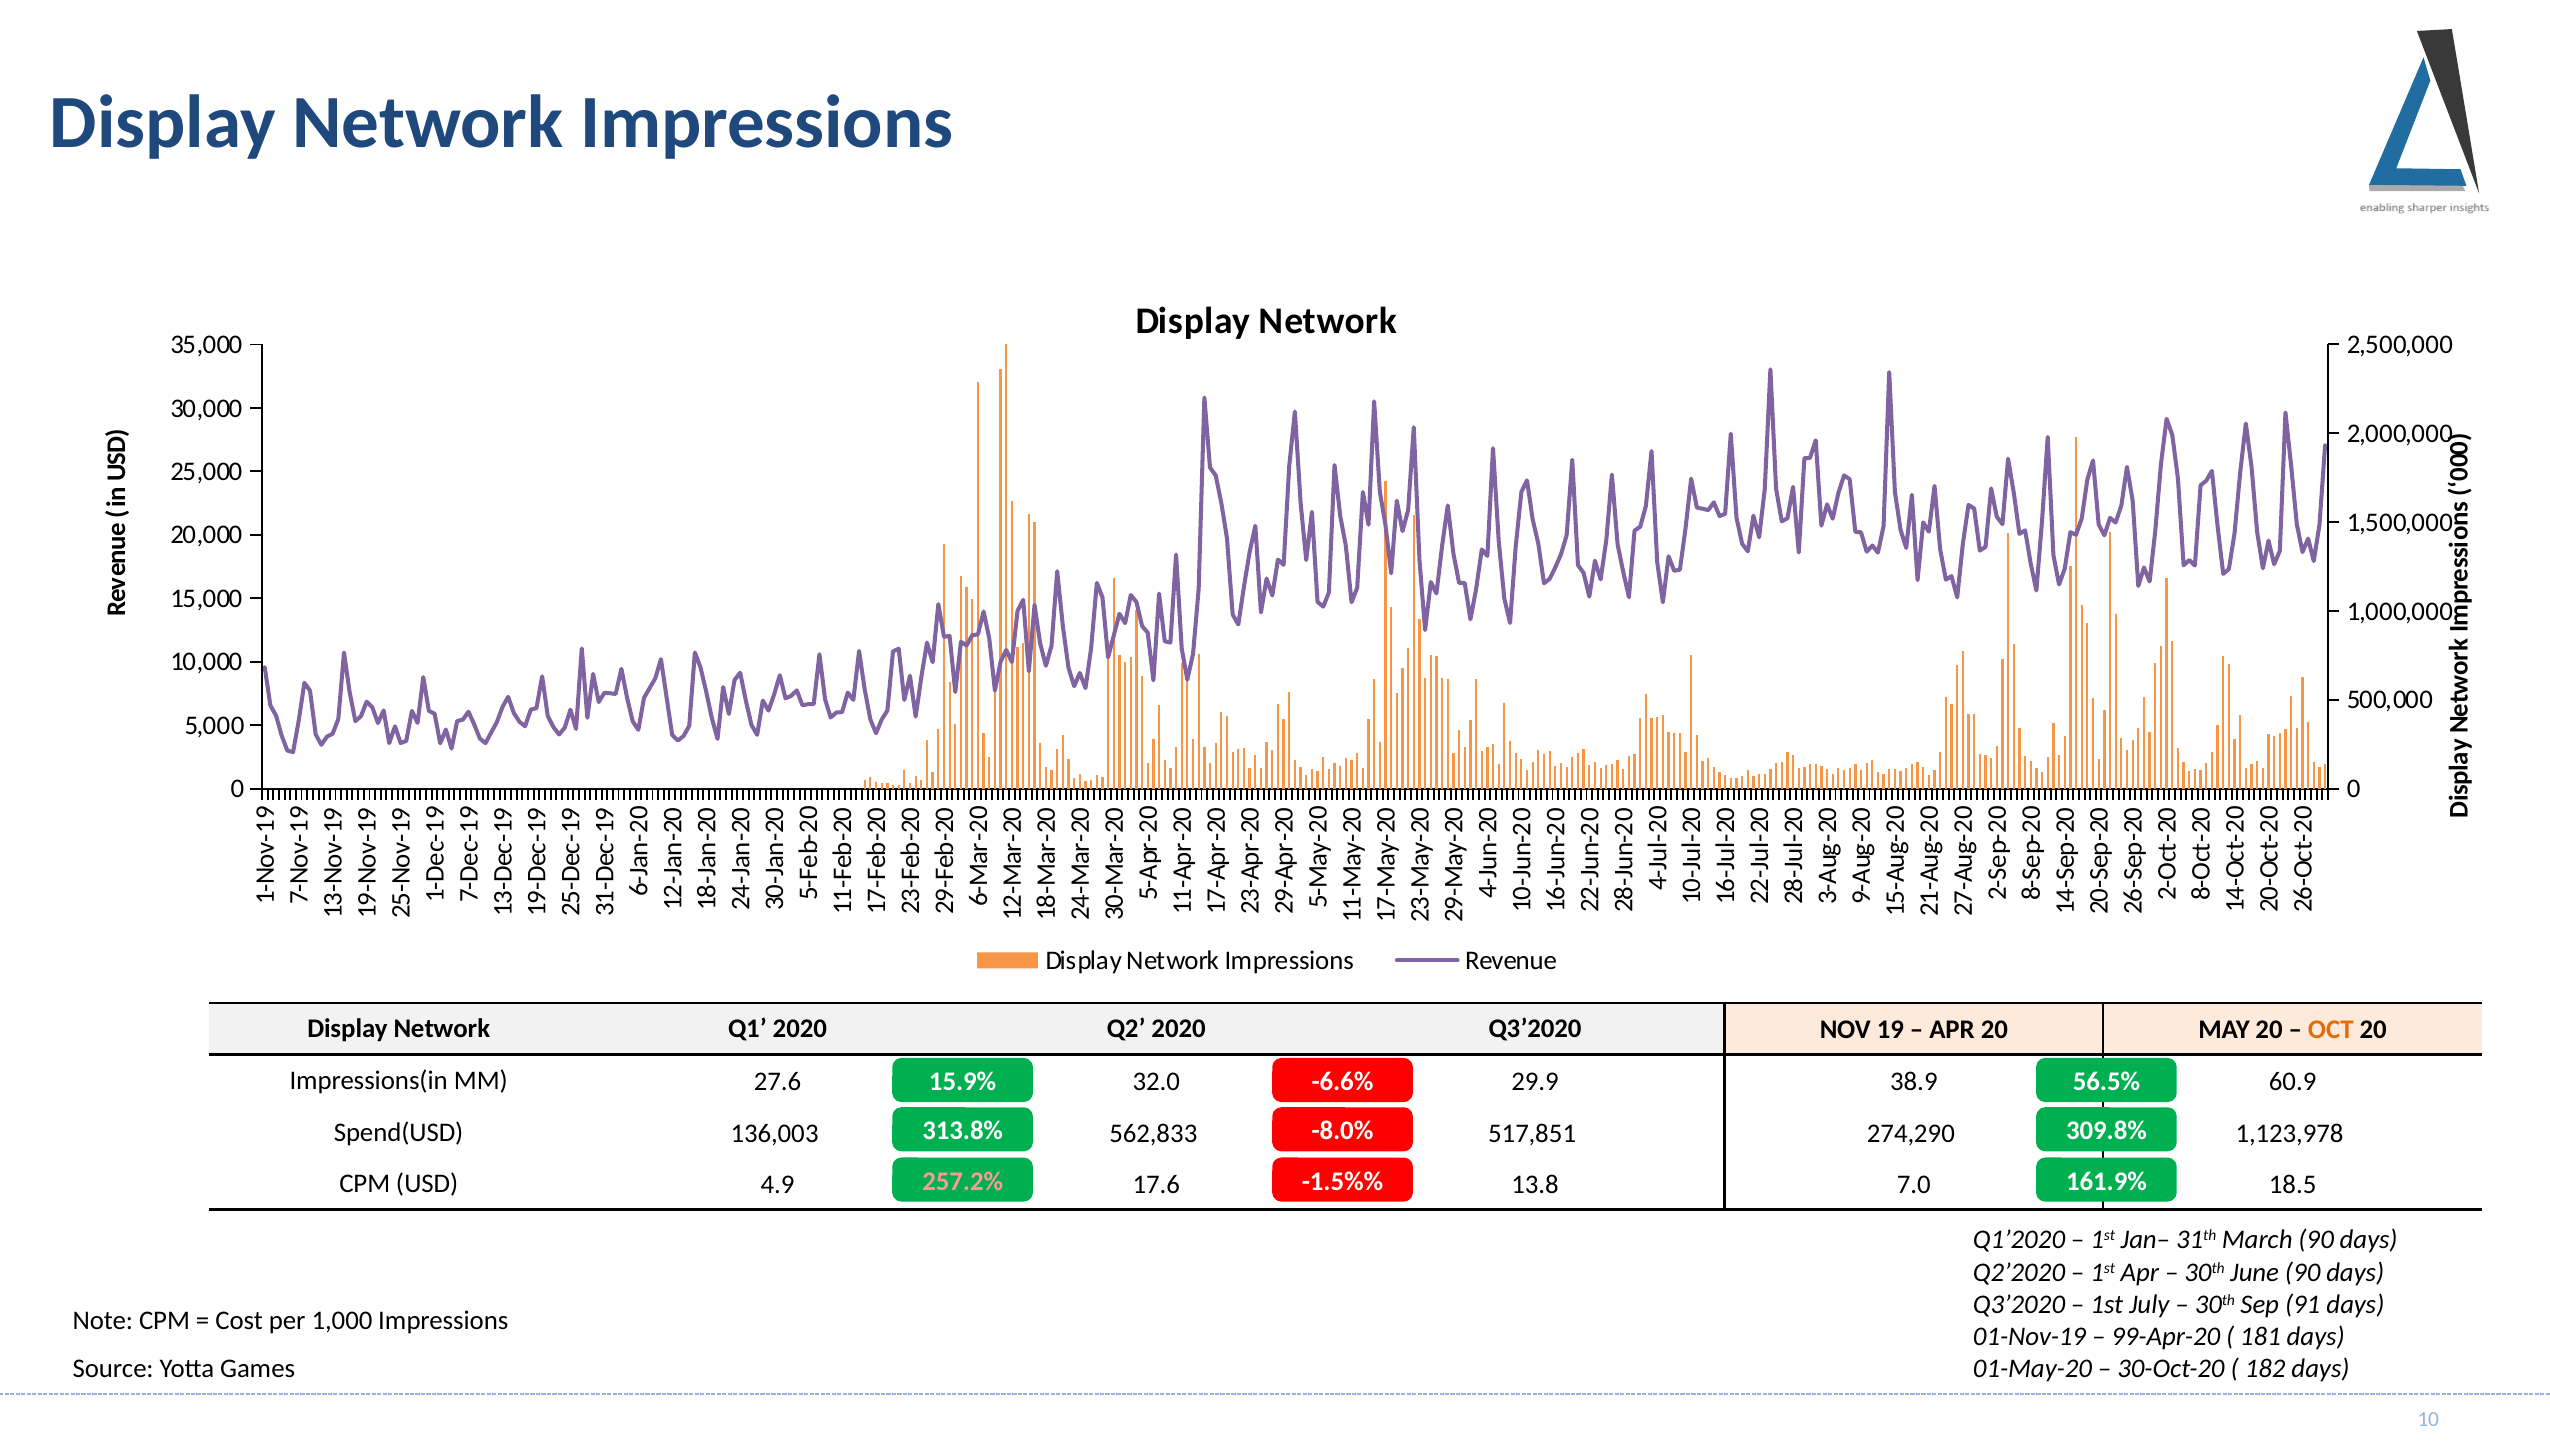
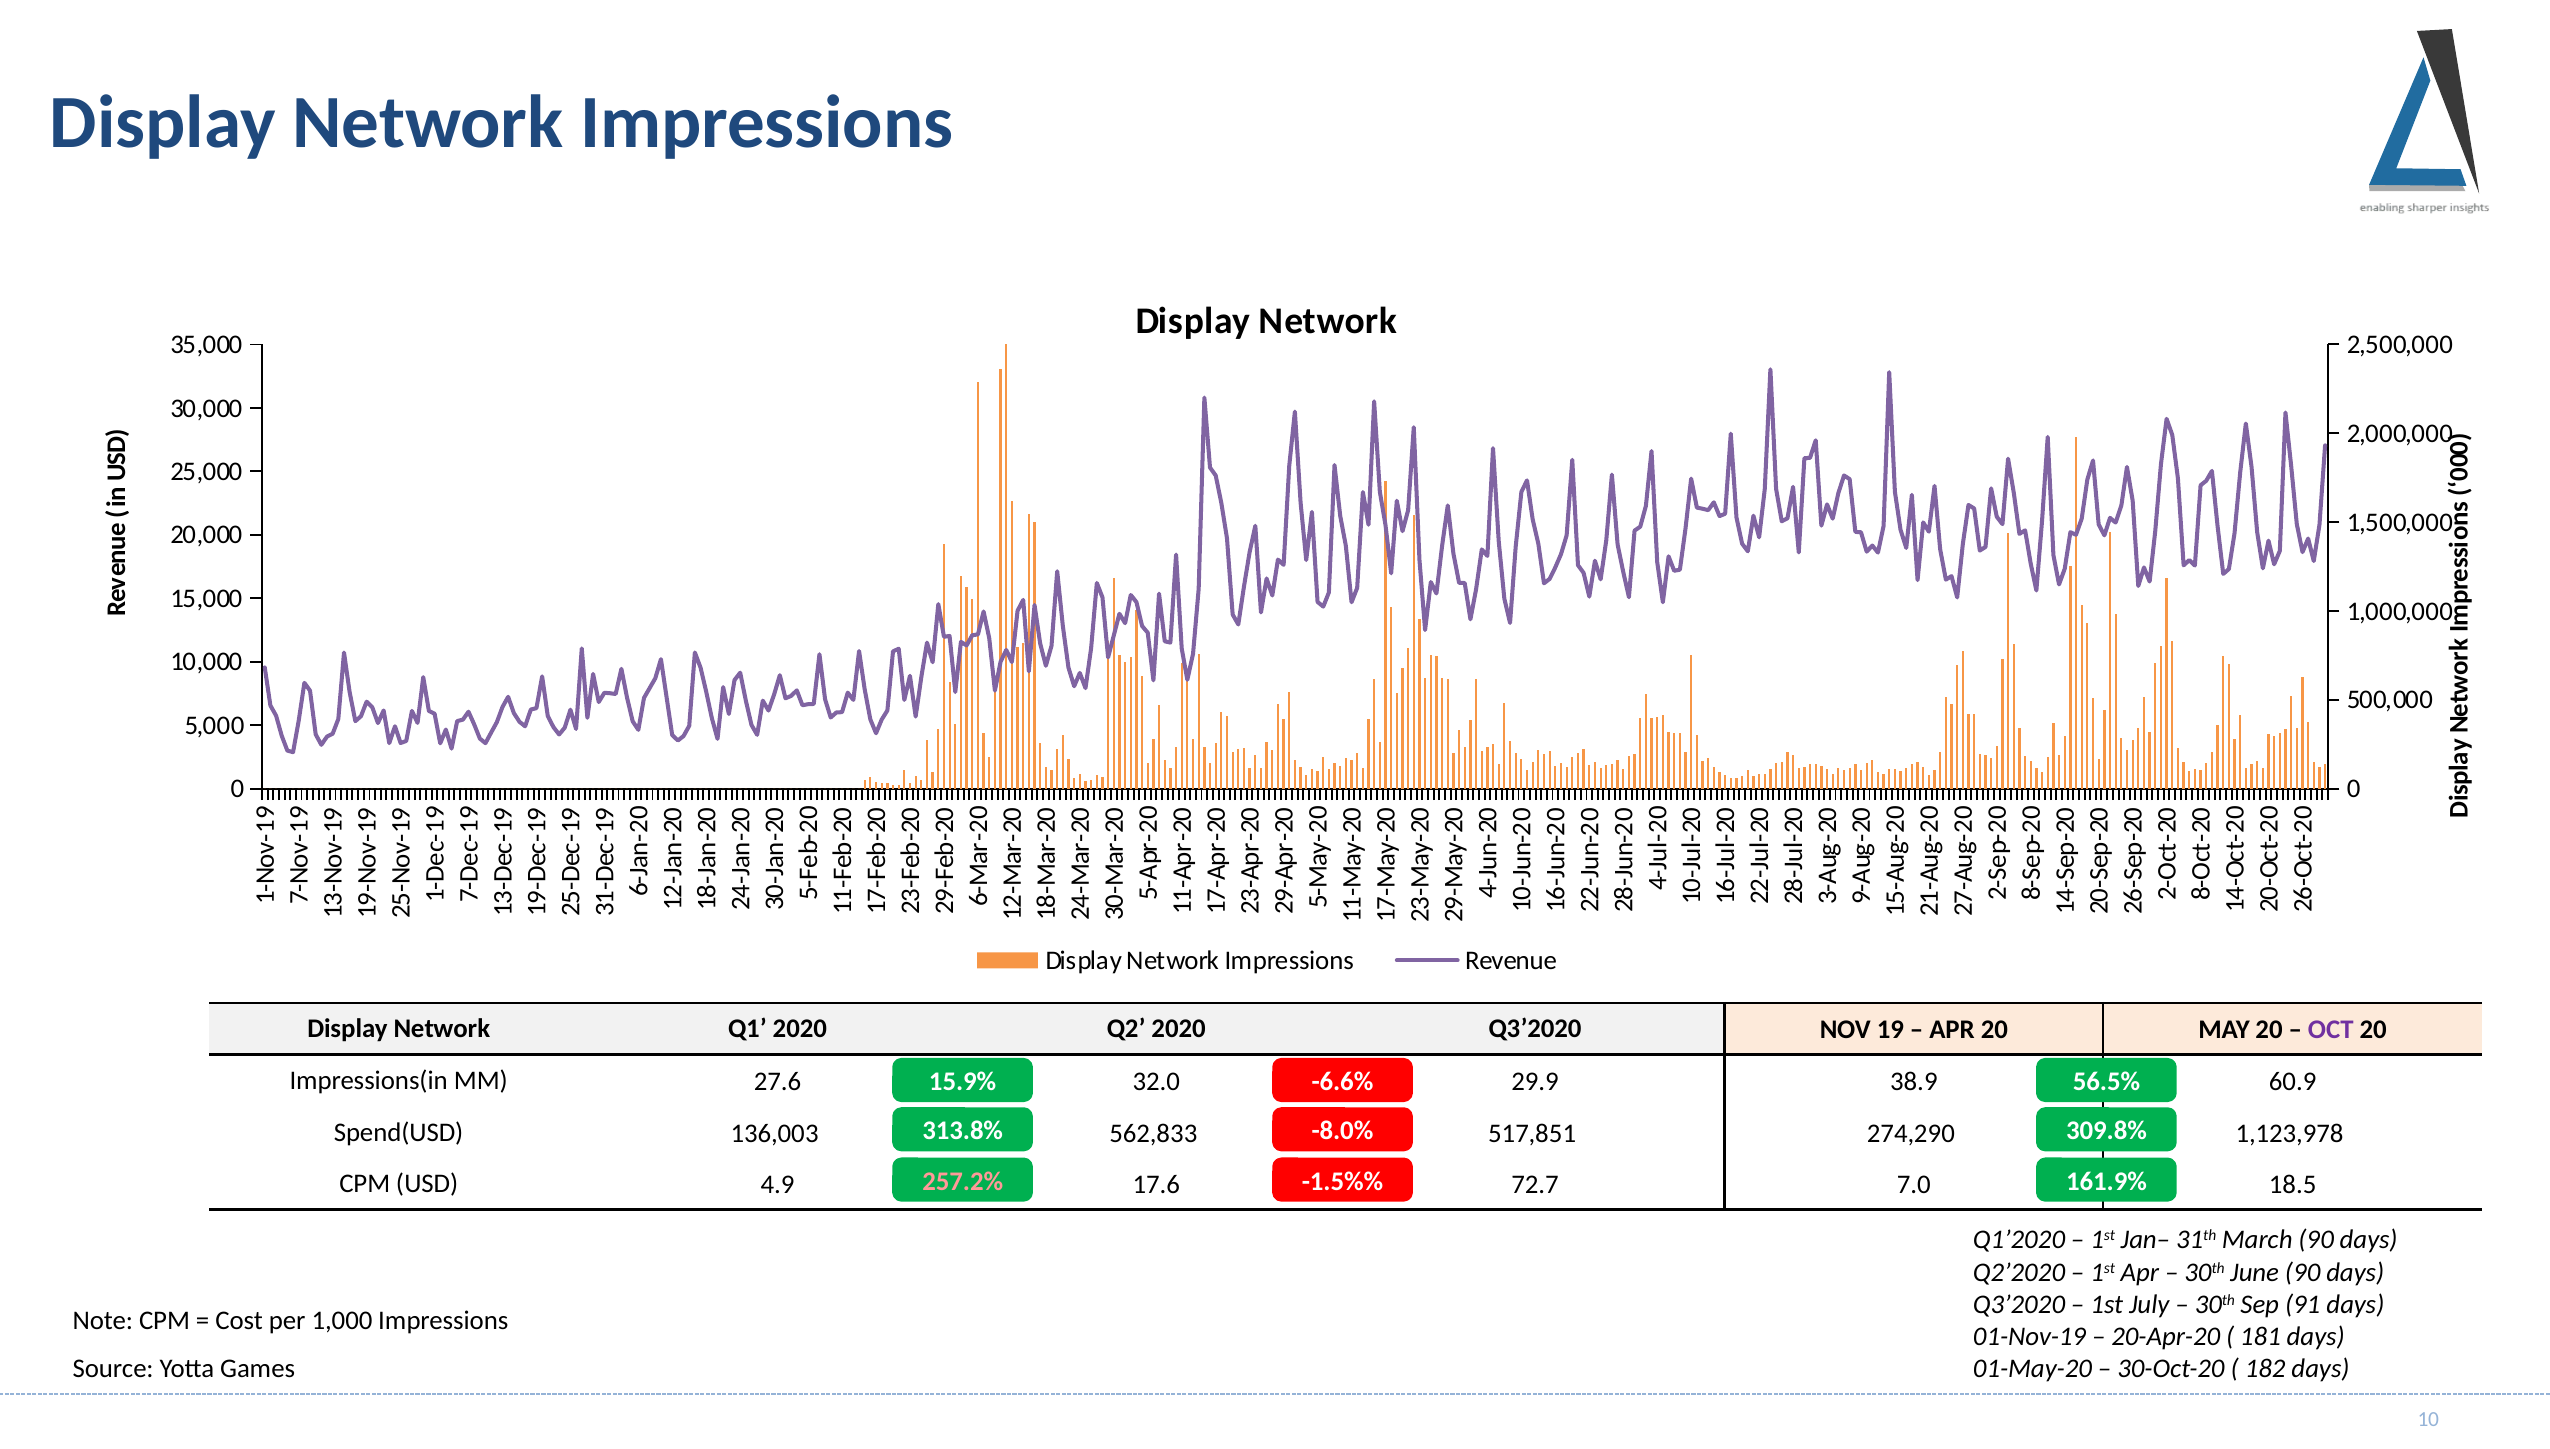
OCT colour: orange -> purple
13.8: 13.8 -> 72.7
99-Apr-20: 99-Apr-20 -> 20-Apr-20
